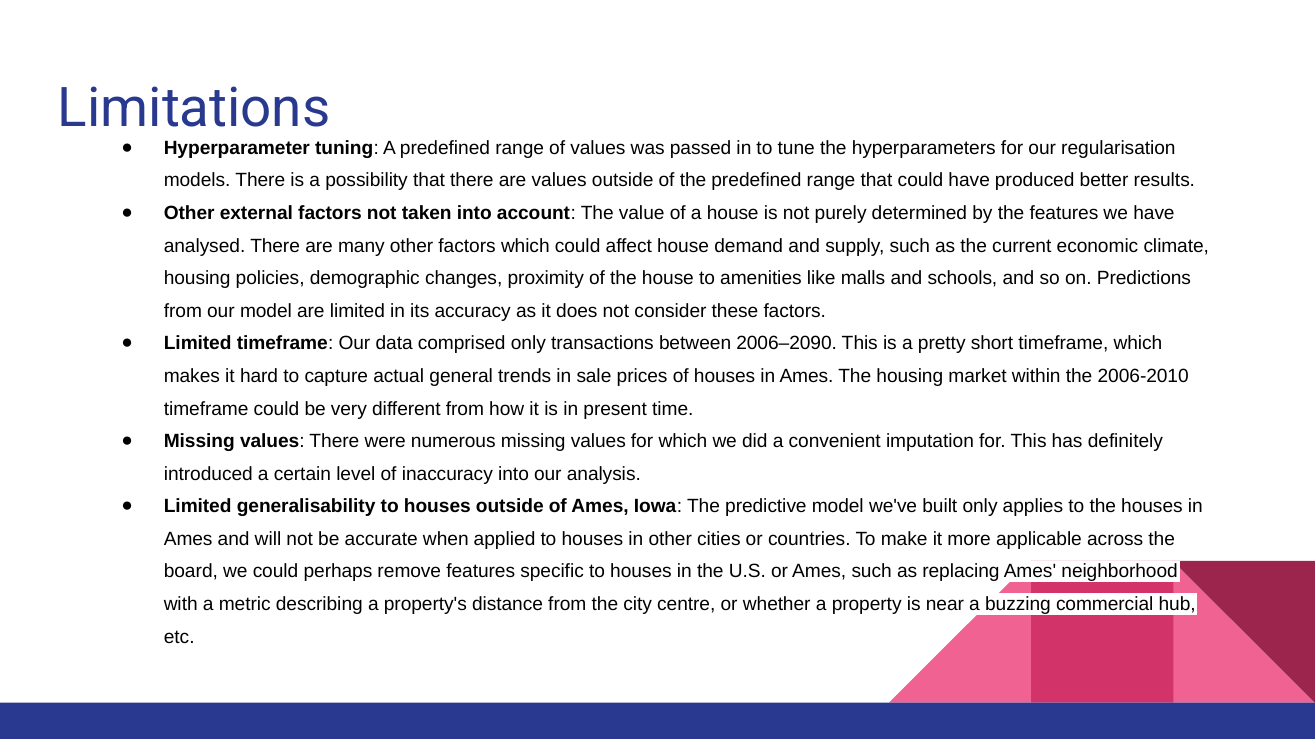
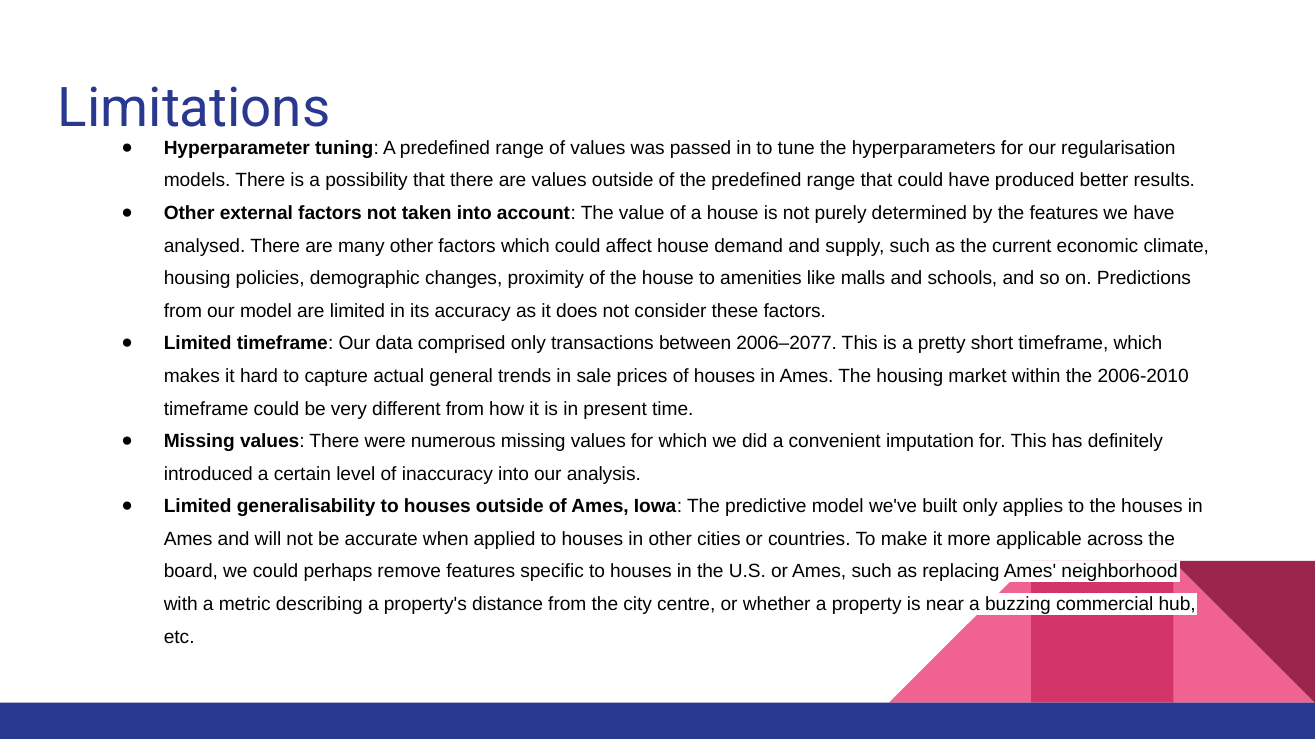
2006–2090: 2006–2090 -> 2006–2077
